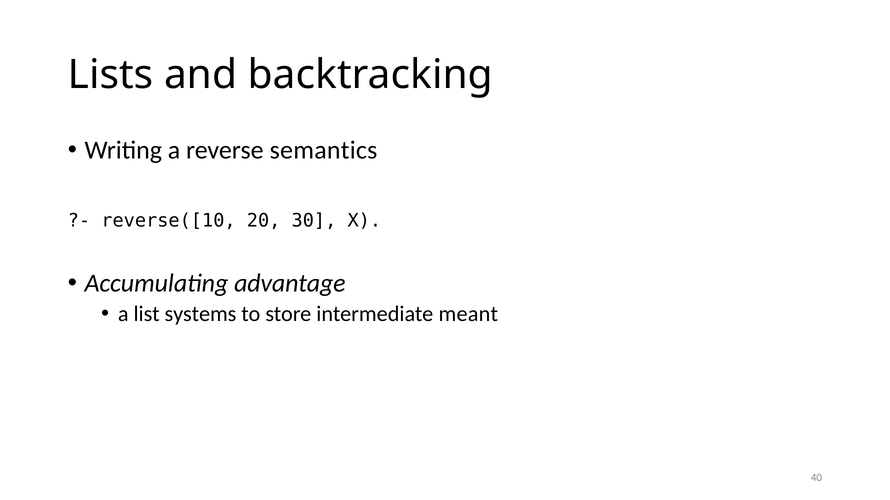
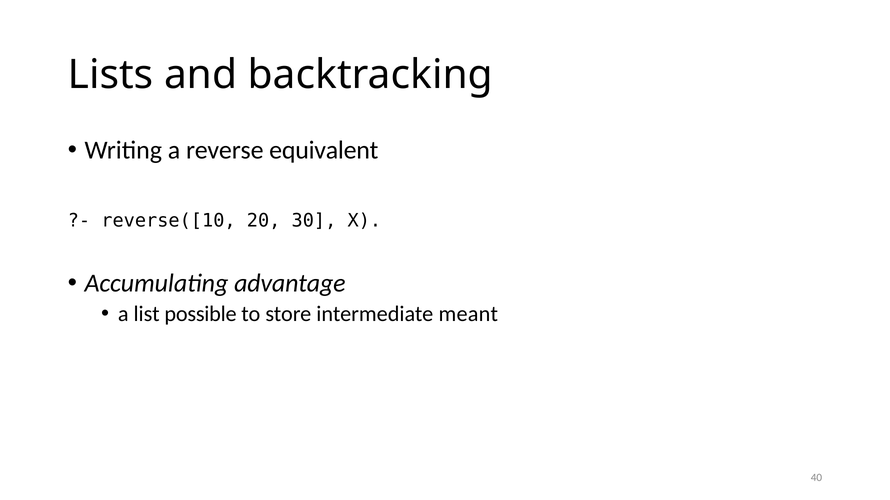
semantics: semantics -> equivalent
systems: systems -> possible
